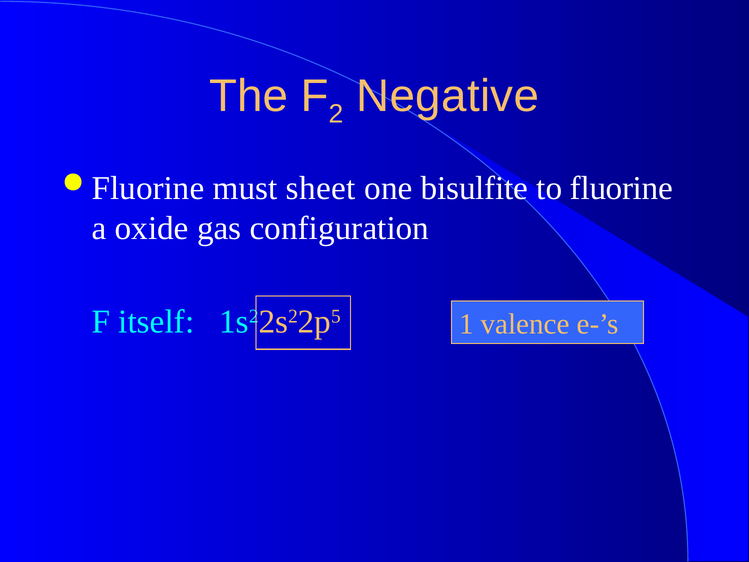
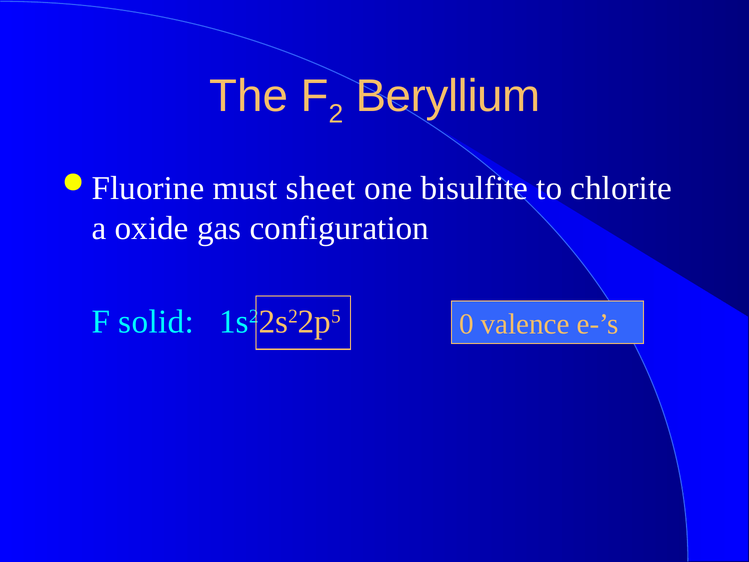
Negative: Negative -> Beryllium
to fluorine: fluorine -> chlorite
itself: itself -> solid
1: 1 -> 0
